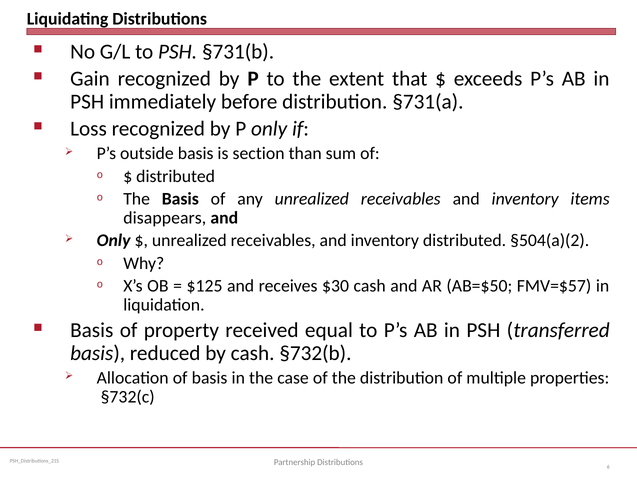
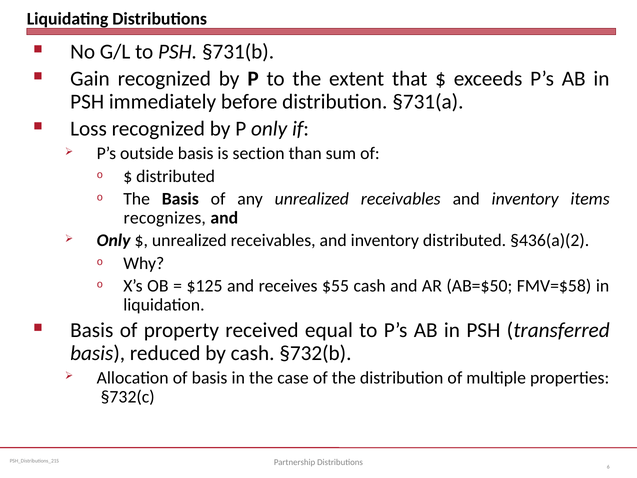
disappears: disappears -> recognizes
§504(a)(2: §504(a)(2 -> §436(a)(2
$30: $30 -> $55
FMV=$57: FMV=$57 -> FMV=$58
